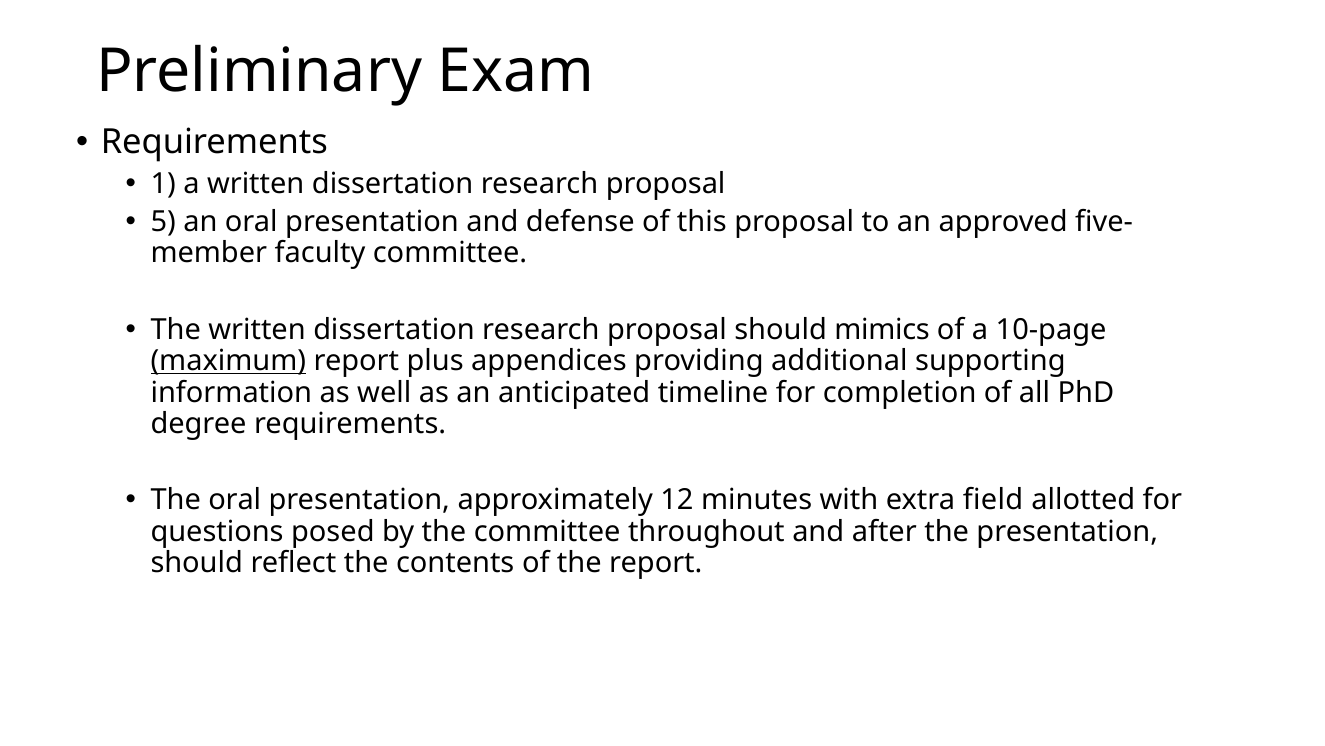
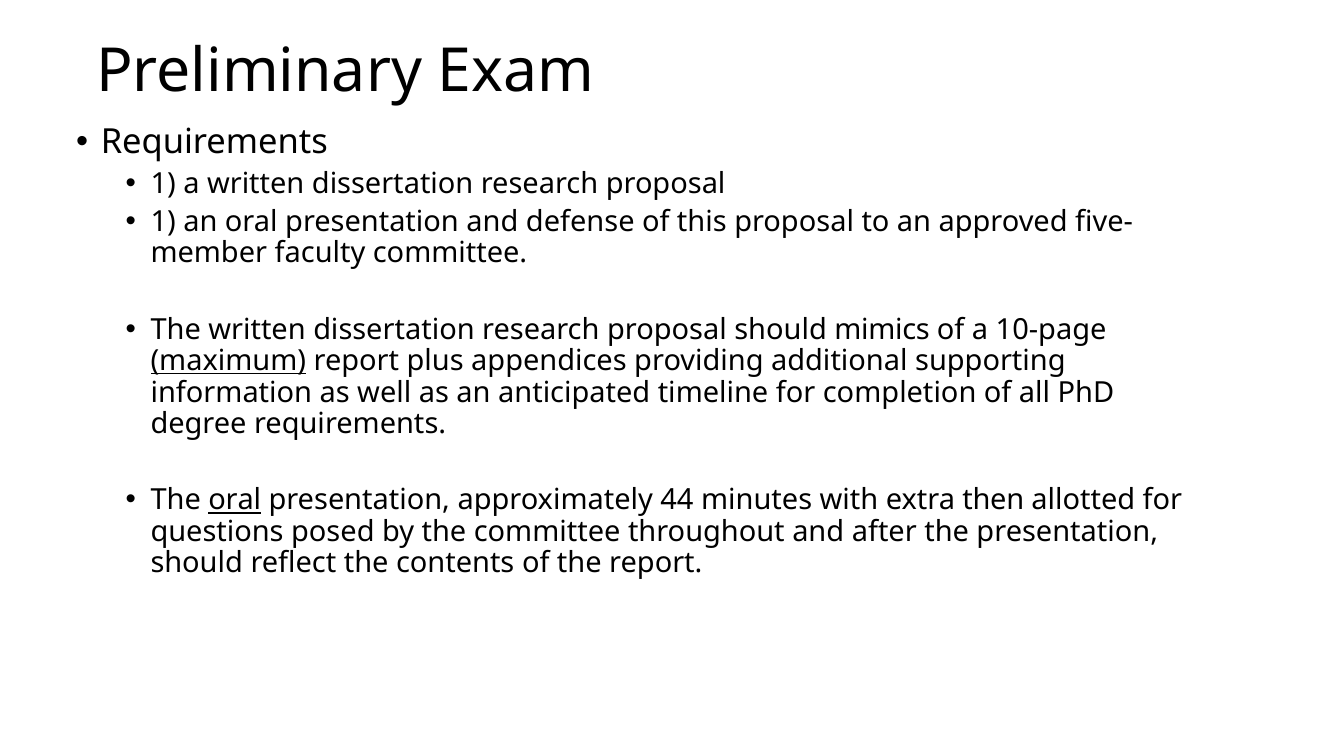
5 at (163, 222): 5 -> 1
oral at (235, 500) underline: none -> present
12: 12 -> 44
field: field -> then
